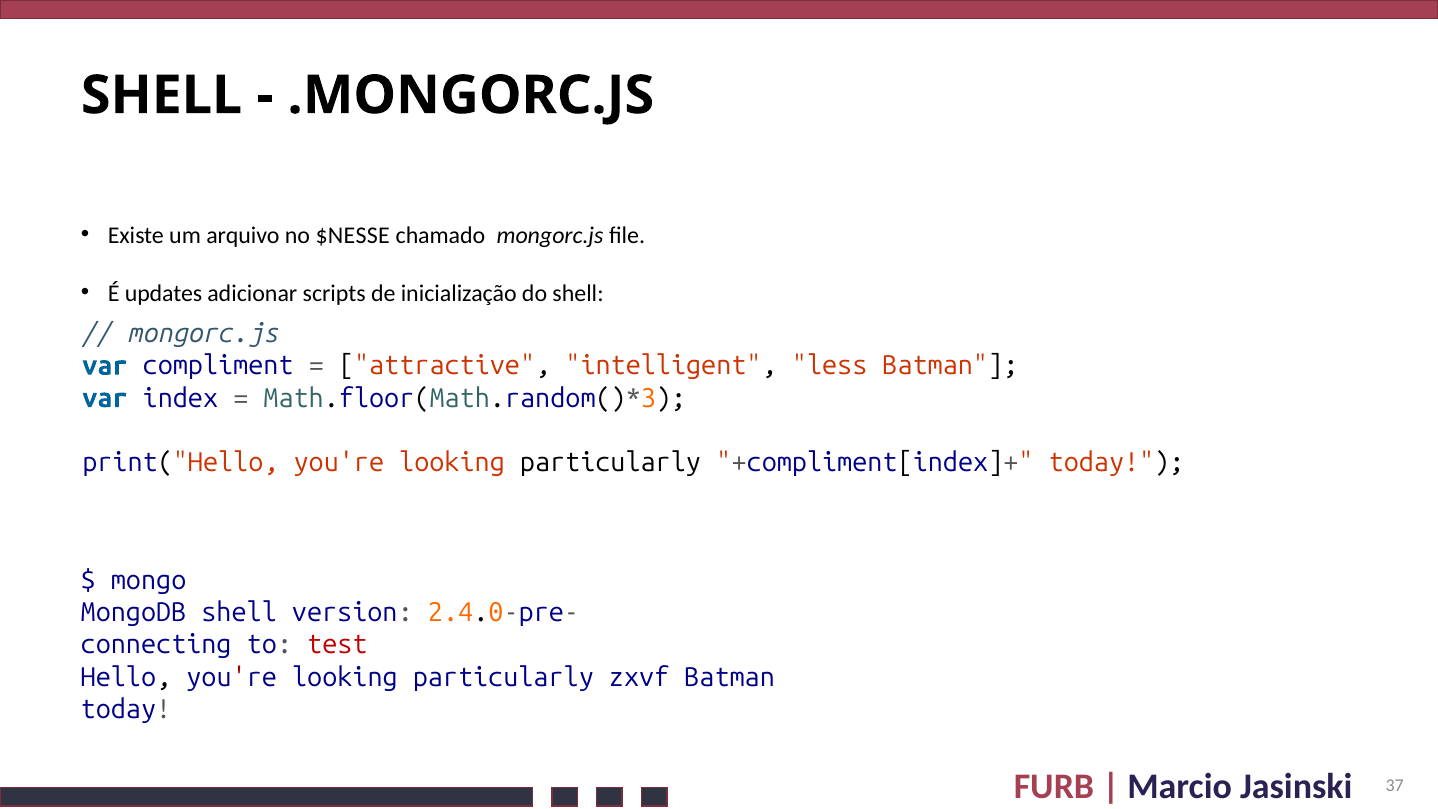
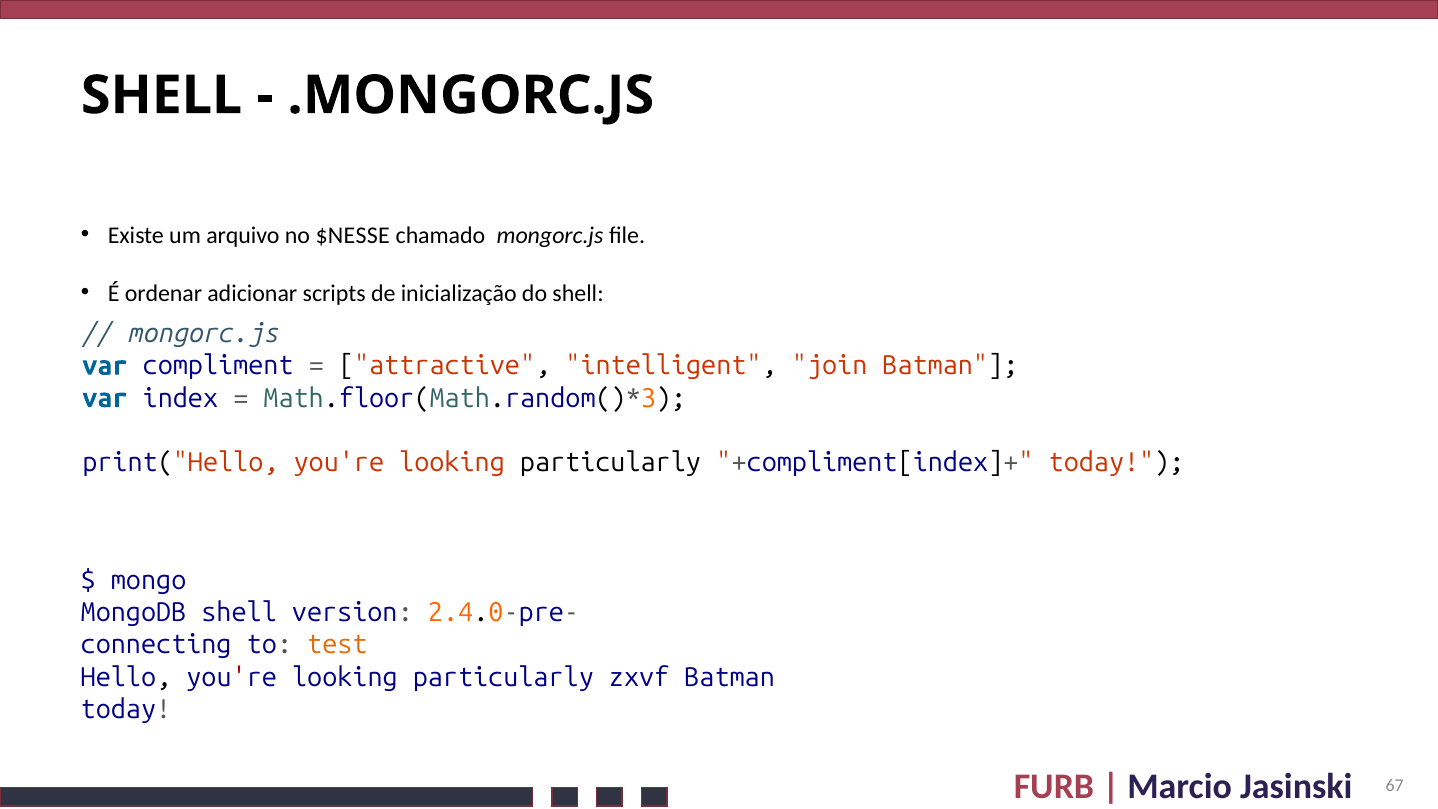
updates: updates -> ordenar
less: less -> join
test colour: red -> orange
37: 37 -> 67
